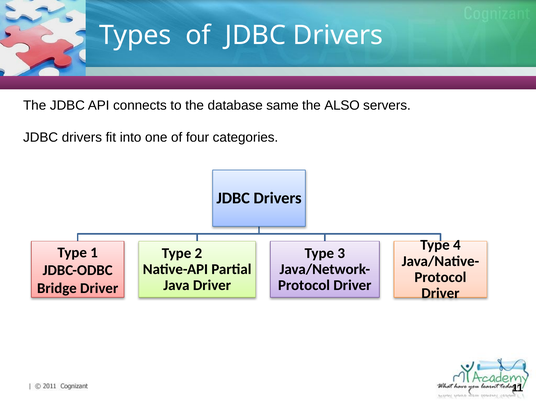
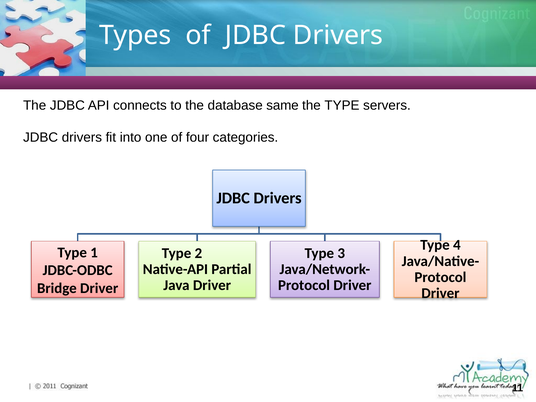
the ALSO: ALSO -> TYPE
